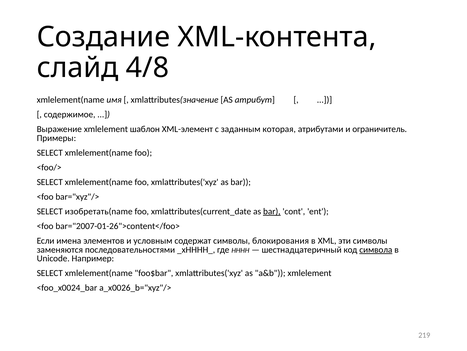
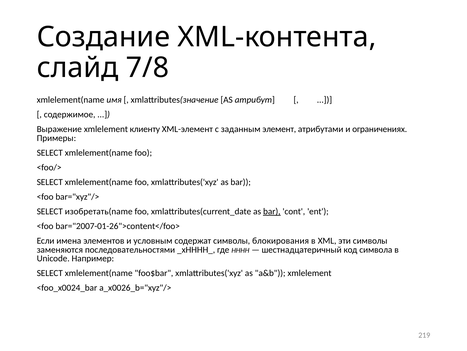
4/8: 4/8 -> 7/8
шаблон: шаблон -> клиенту
которая: которая -> элемент
ограничитель: ограничитель -> ограничениях
символа underline: present -> none
